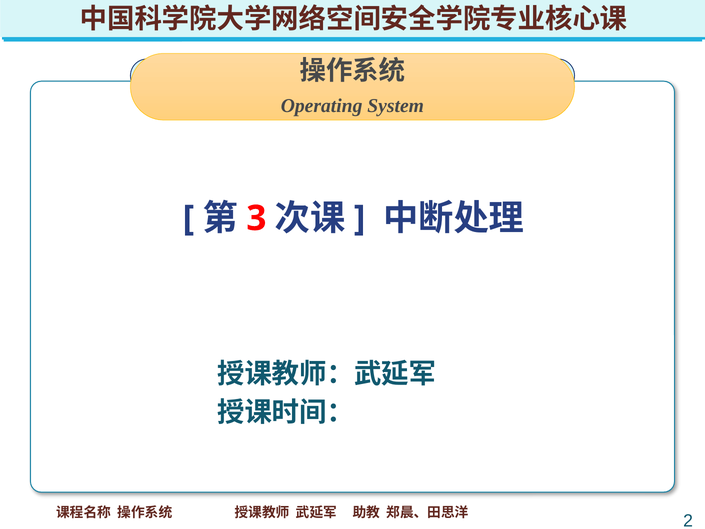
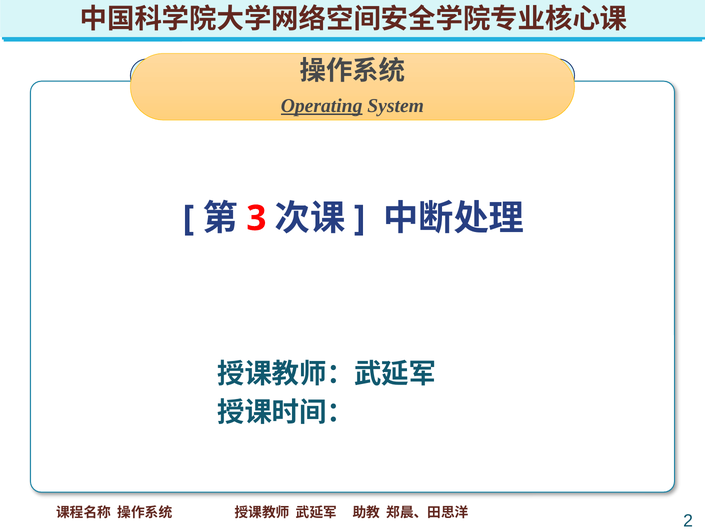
Operating underline: none -> present
